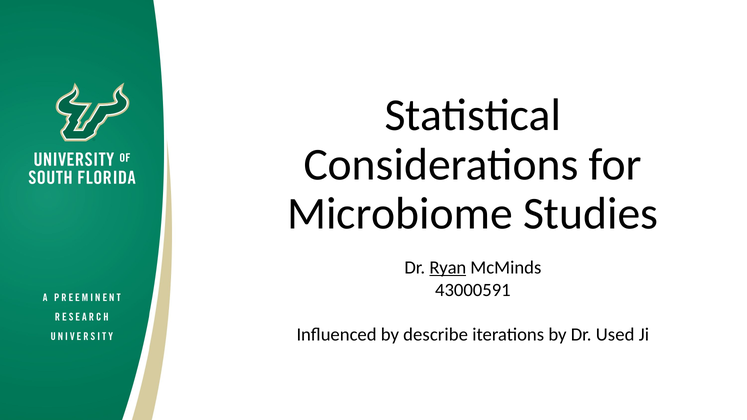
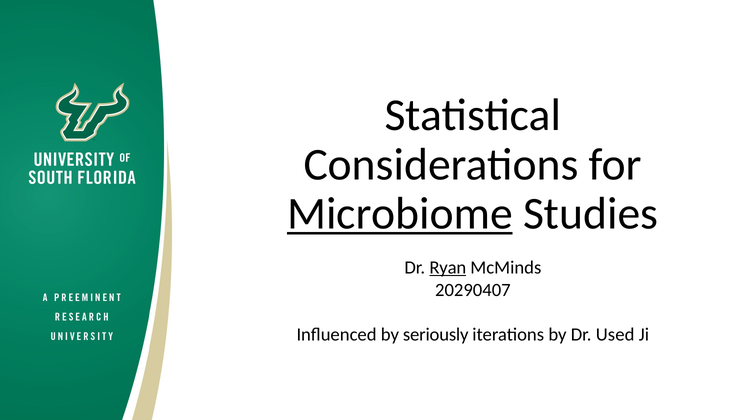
Microbiome underline: none -> present
43000591: 43000591 -> 20290407
describe: describe -> seriously
